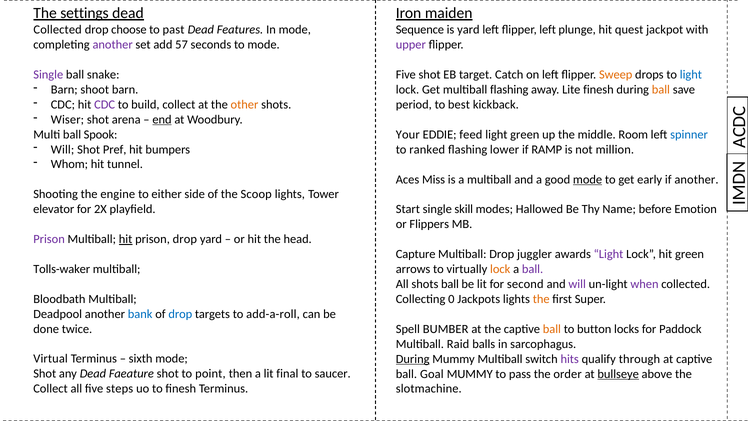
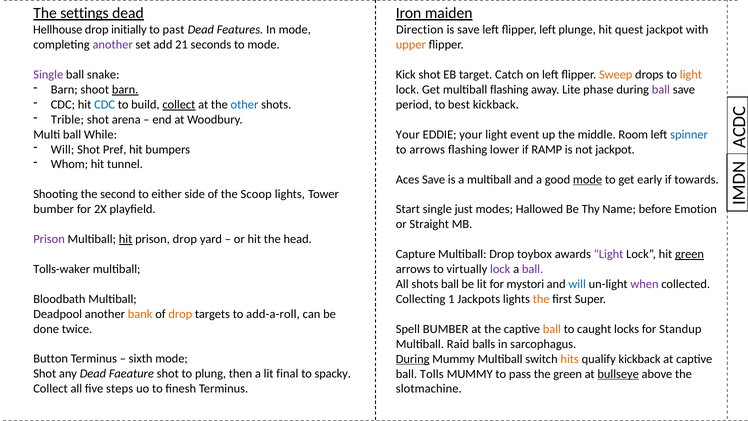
Collected at (58, 30): Collected -> Hellhouse
choose: choose -> initially
Sequence: Sequence -> Direction
is yard: yard -> save
57: 57 -> 21
upper colour: purple -> orange
Five at (406, 75): Five -> Kick
light at (691, 75) colour: blue -> orange
barn at (125, 90) underline: none -> present
Lite finesh: finesh -> phase
ball at (661, 90) colour: orange -> purple
CDC at (105, 104) colour: purple -> blue
collect at (179, 104) underline: none -> present
other colour: orange -> blue
Wiser: Wiser -> Trible
end underline: present -> none
Spook: Spook -> While
EDDIE feed: feed -> your
light green: green -> event
to ranked: ranked -> arrows
not million: million -> jackpot
Aces Miss: Miss -> Save
if another: another -> towards
engine: engine -> second
elevator at (54, 209): elevator -> bumber
skill: skill -> just
Flippers: Flippers -> Straight
juggler: juggler -> toybox
green at (690, 254) underline: none -> present
lock at (500, 269) colour: orange -> purple
second: second -> mystori
will at (577, 284) colour: purple -> blue
0: 0 -> 1
bank colour: blue -> orange
drop at (180, 314) colour: blue -> orange
button: button -> caught
Paddock: Paddock -> Standup
Virtual: Virtual -> Button
hits colour: purple -> orange
qualify through: through -> kickback
point: point -> plung
saucer: saucer -> spacky
Goal: Goal -> Tolls
the order: order -> green
